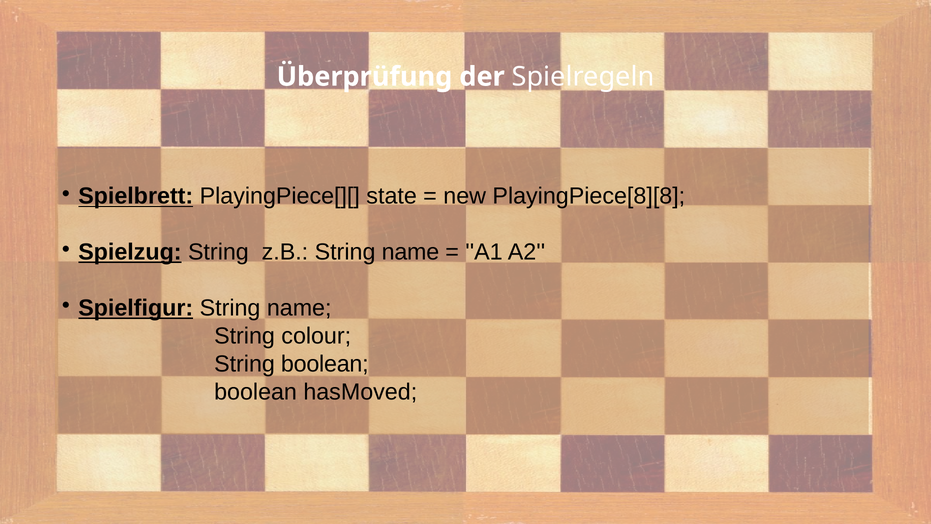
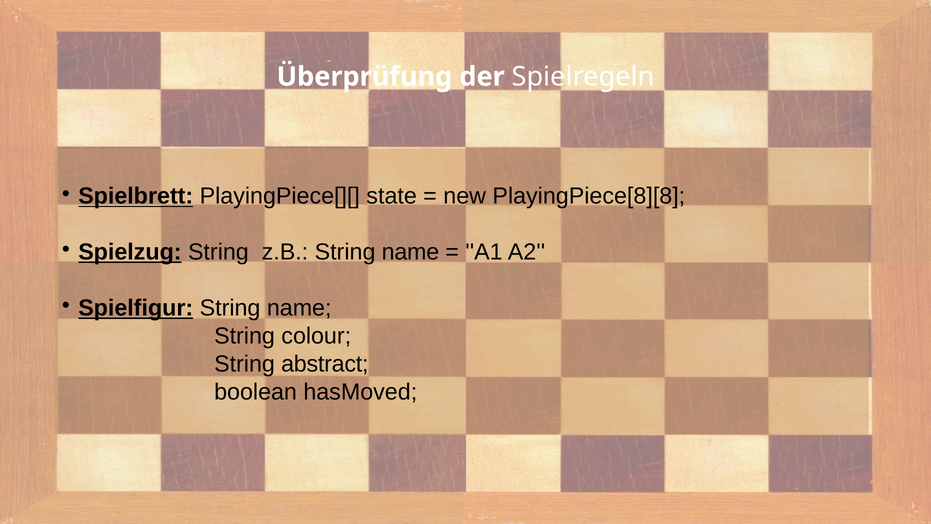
String boolean: boolean -> abstract
